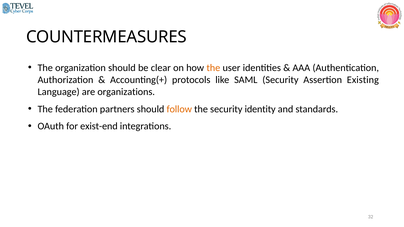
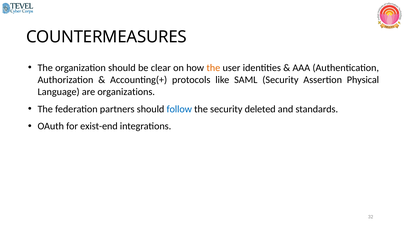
Existing: Existing -> Physical
follow colour: orange -> blue
identity: identity -> deleted
